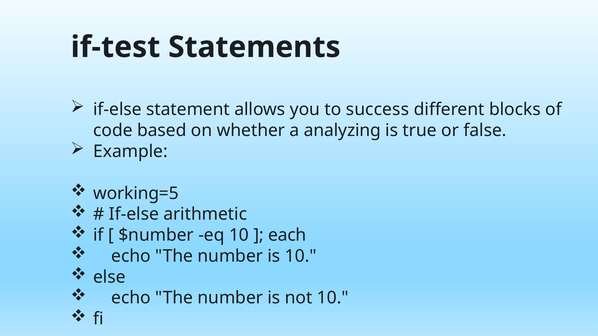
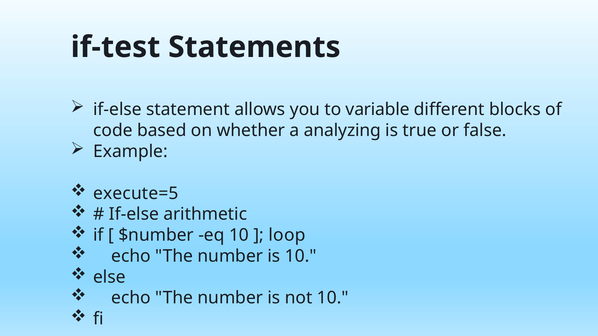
success: success -> variable
working=5: working=5 -> execute=5
each: each -> loop
